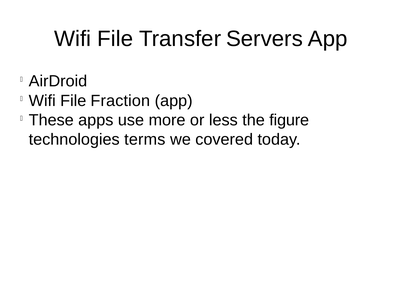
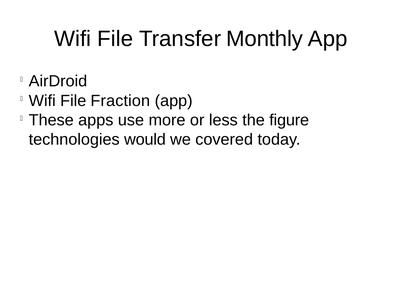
Servers: Servers -> Monthly
terms: terms -> would
